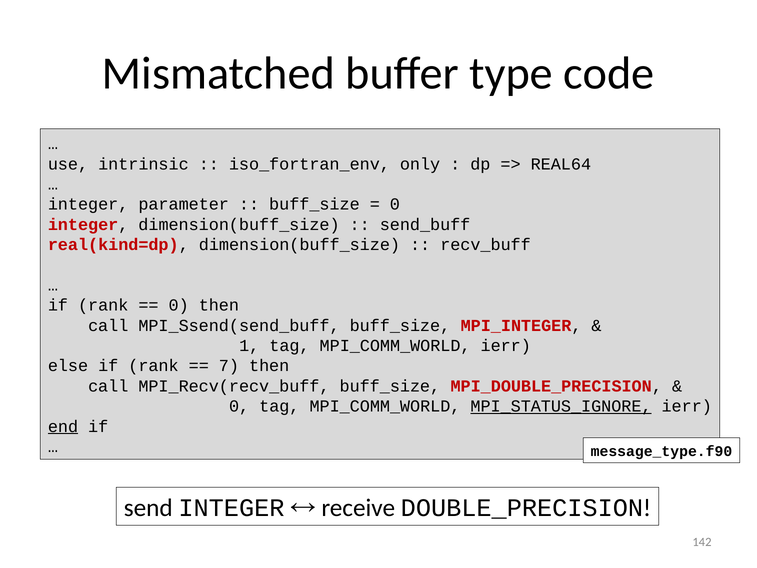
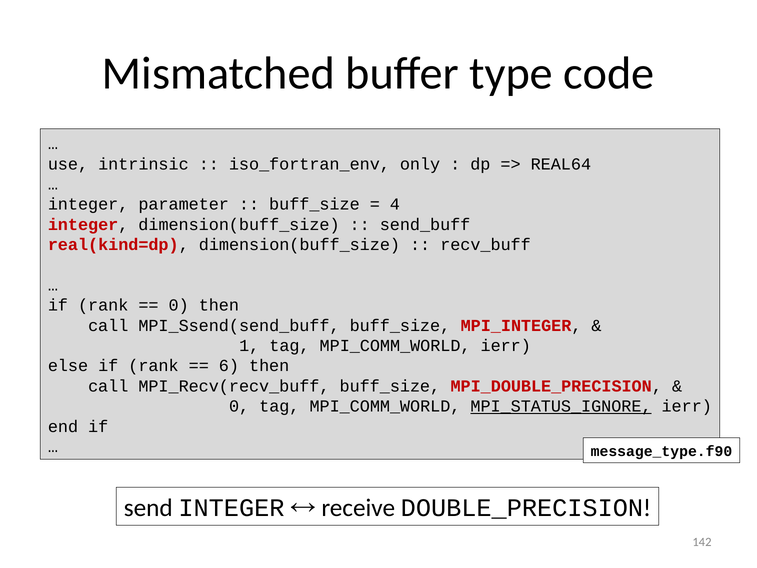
0 at (395, 204): 0 -> 4
7: 7 -> 6
end underline: present -> none
